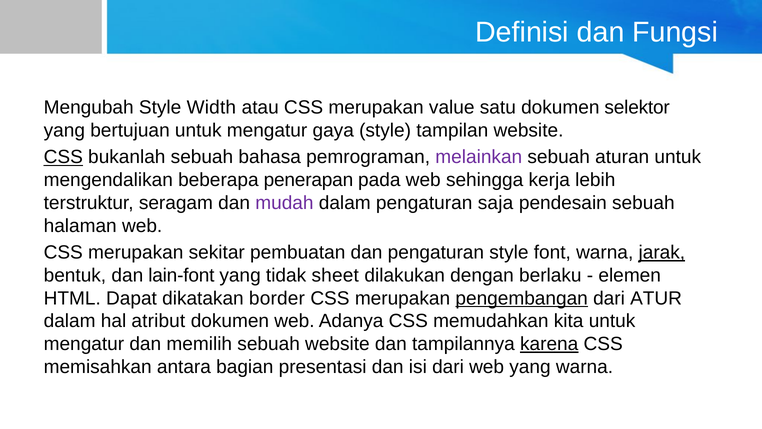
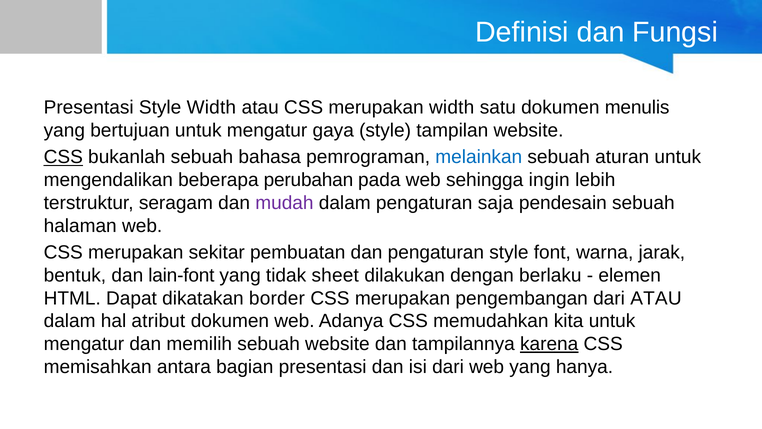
Mengubah at (89, 108): Mengubah -> Presentasi
merupakan value: value -> width
selektor: selektor -> menulis
melainkan colour: purple -> blue
penerapan: penerapan -> perubahan
kerja: kerja -> ingin
jarak underline: present -> none
pengembangan underline: present -> none
dari ATUR: ATUR -> ATAU
yang warna: warna -> hanya
